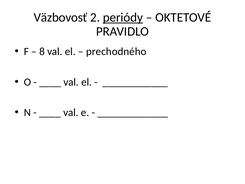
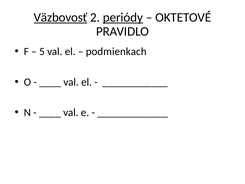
Väzbovosť underline: none -> present
8: 8 -> 5
prechodného: prechodného -> podmienkach
